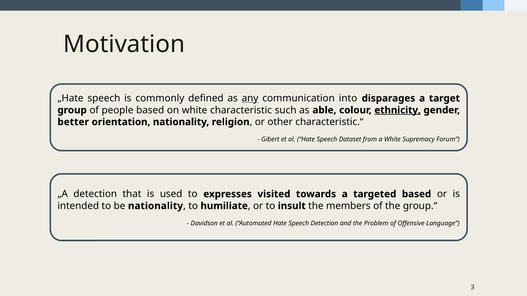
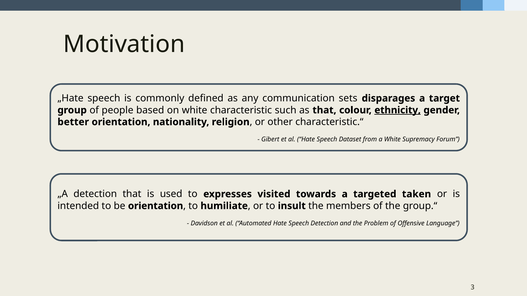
any underline: present -> none
into: into -> sets
as able: able -> that
targeted based: based -> taken
be nationality: nationality -> orientation
